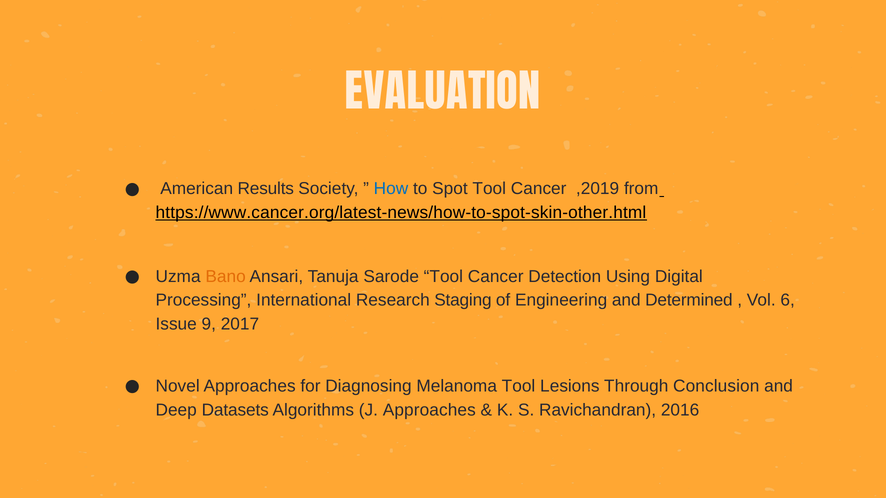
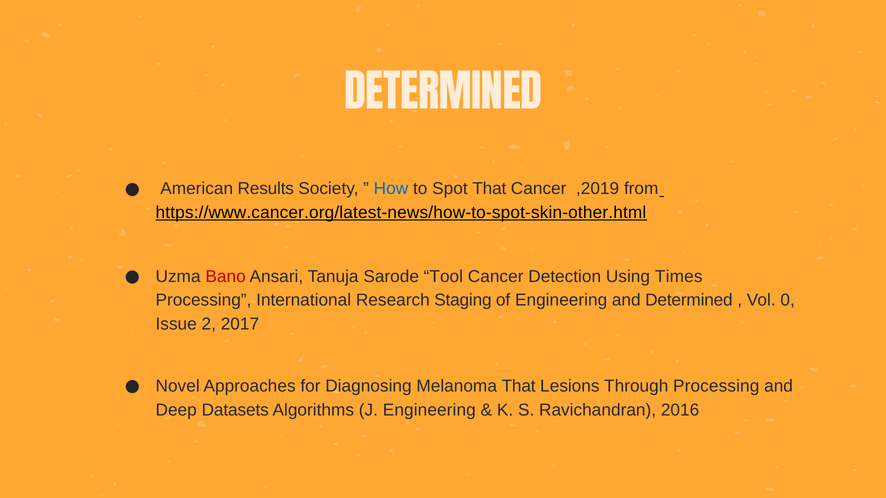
EVALUATION at (443, 94): EVALUATION -> DETERMINED
Spot Tool: Tool -> That
Bano colour: orange -> red
Digital: Digital -> Times
6: 6 -> 0
9: 9 -> 2
Melanoma Tool: Tool -> That
Through Conclusion: Conclusion -> Processing
J Approaches: Approaches -> Engineering
